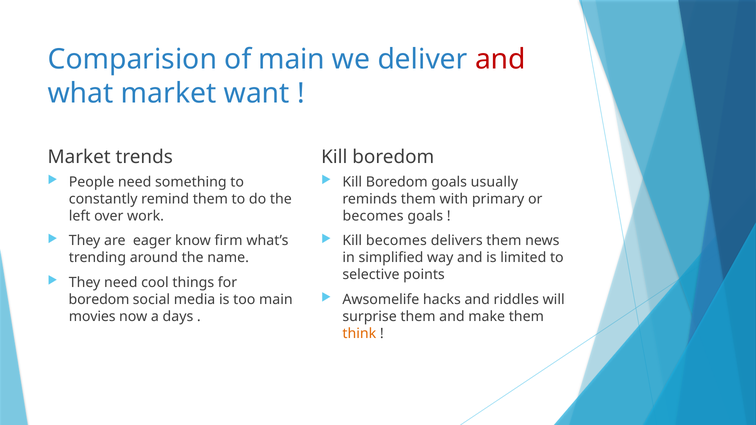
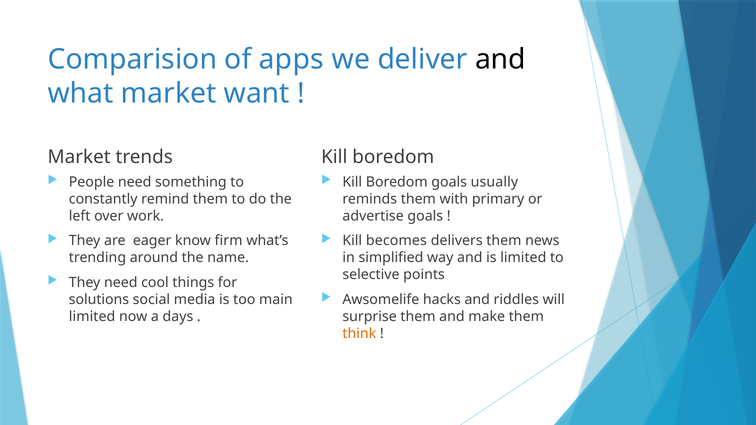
of main: main -> apps
and at (500, 60) colour: red -> black
becomes at (373, 216): becomes -> advertise
boredom at (99, 300): boredom -> solutions
movies at (92, 317): movies -> limited
